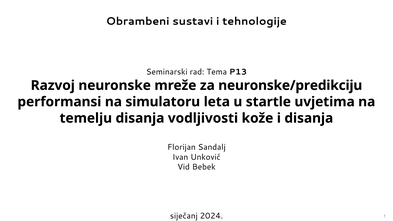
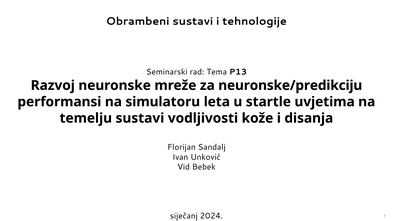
temelju disanja: disanja -> sustavi
